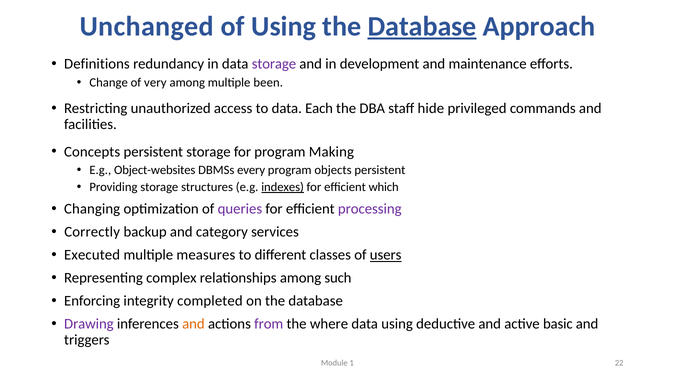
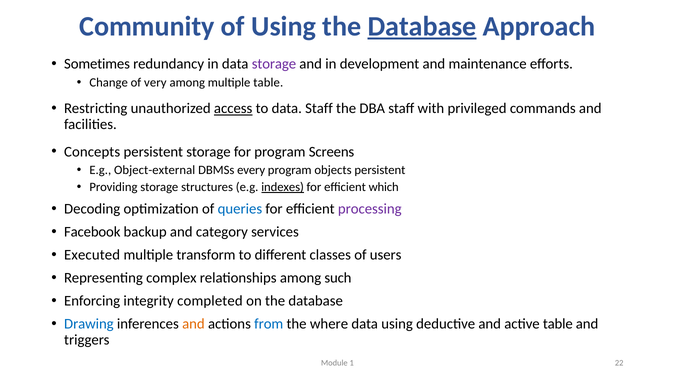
Unchanged: Unchanged -> Community
Definitions: Definitions -> Sometimes
multiple been: been -> table
access underline: none -> present
data Each: Each -> Staff
hide: hide -> with
Making: Making -> Screens
Object-websites: Object-websites -> Object-external
Changing: Changing -> Decoding
queries colour: purple -> blue
Correctly: Correctly -> Facebook
measures: measures -> transform
users underline: present -> none
Drawing colour: purple -> blue
from colour: purple -> blue
active basic: basic -> table
